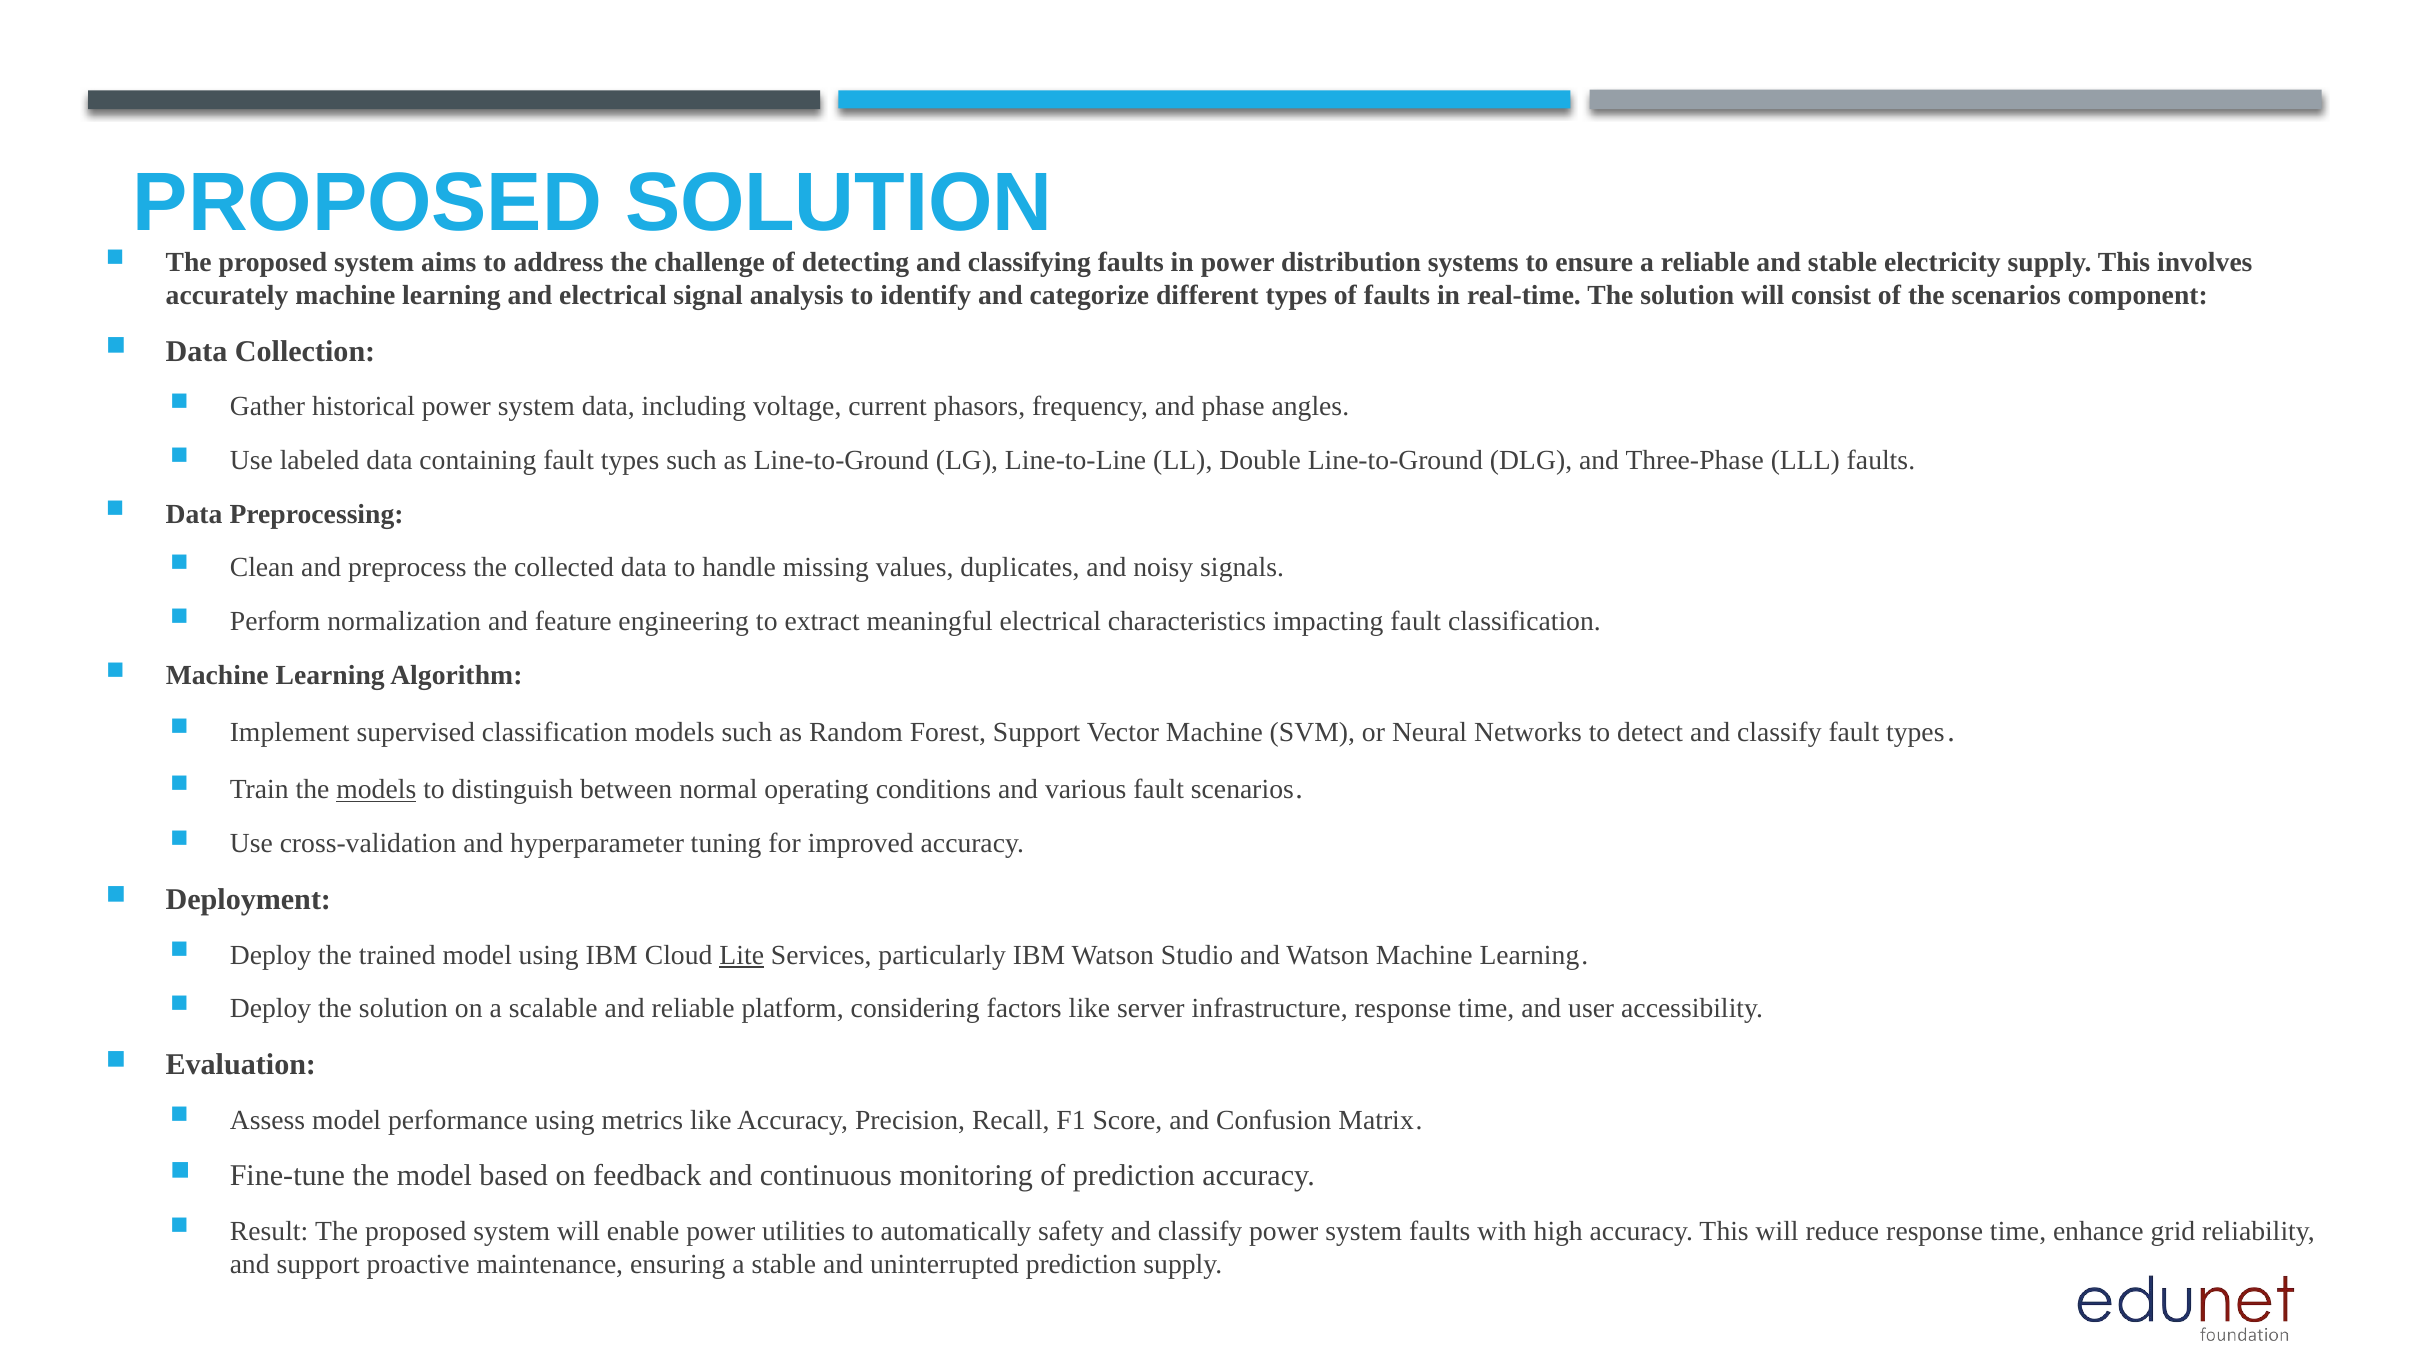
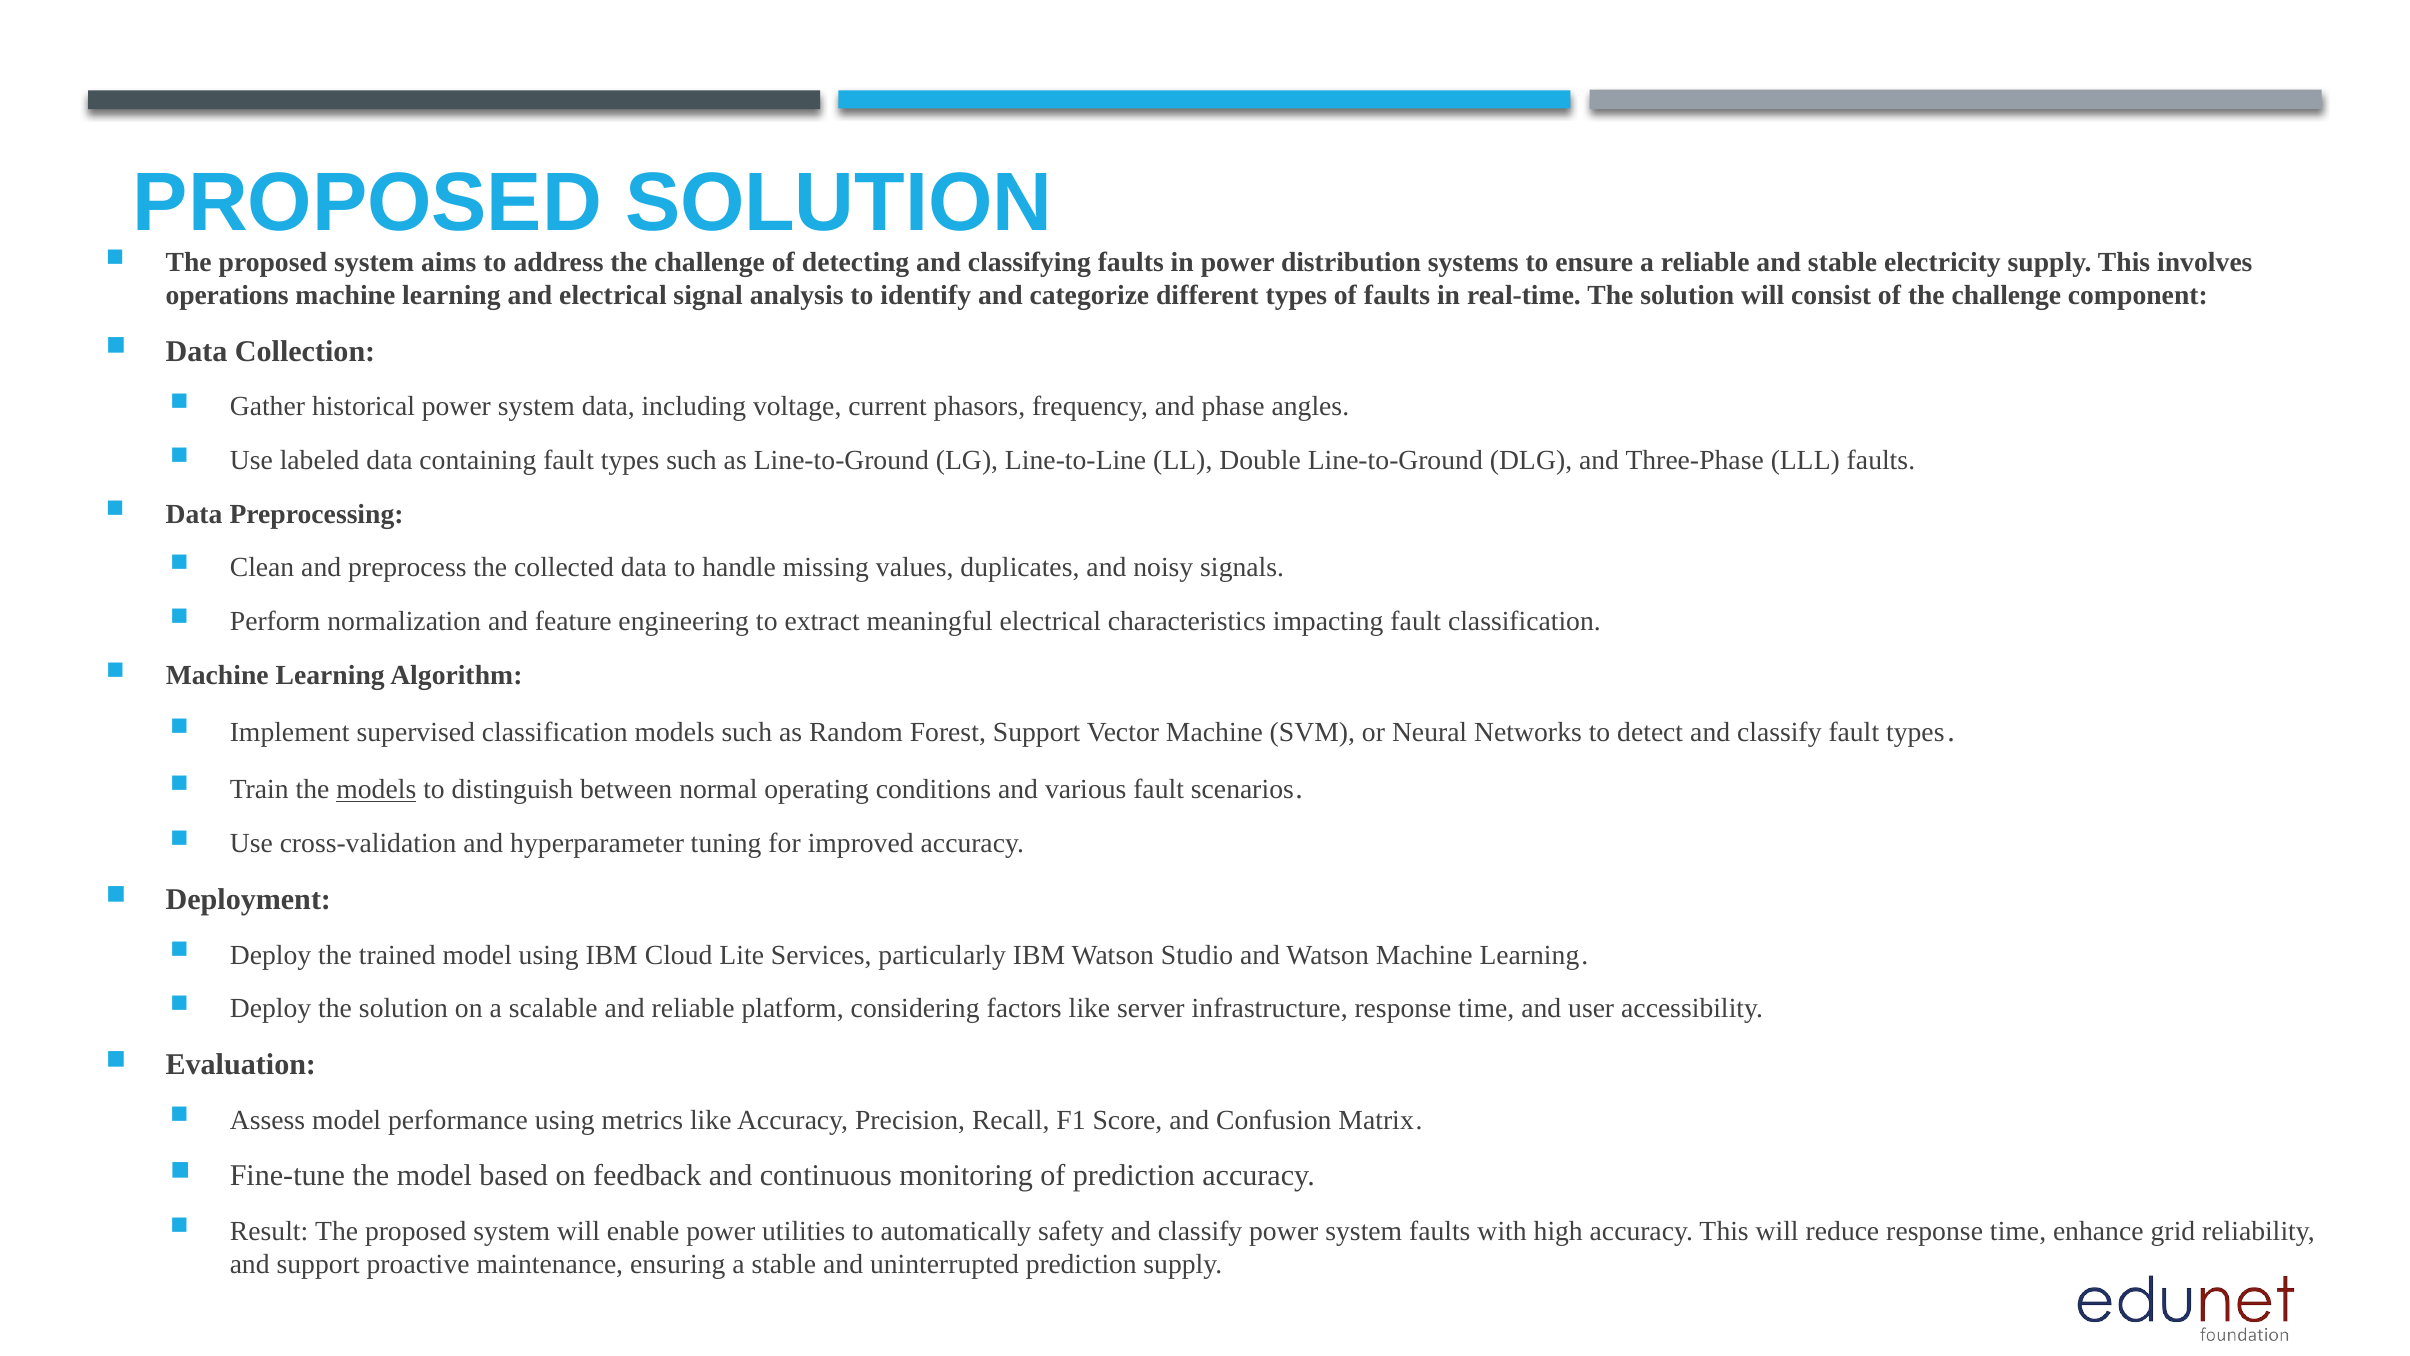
accurately: accurately -> operations
of the scenarios: scenarios -> challenge
Lite underline: present -> none
